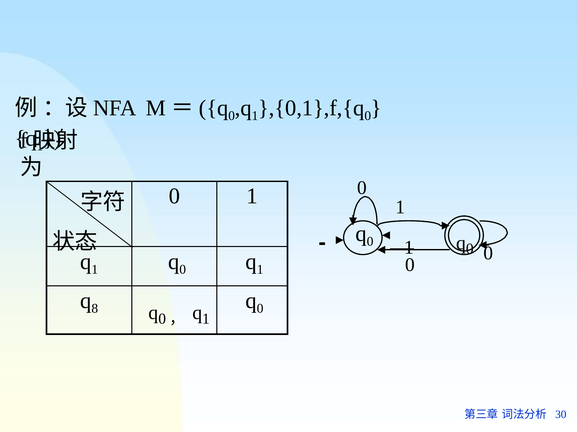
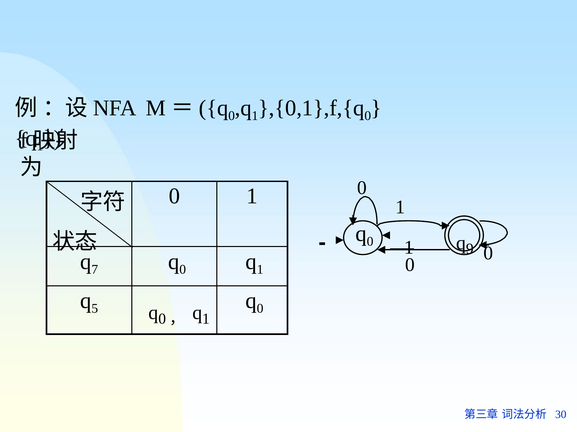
0 at (470, 248): 0 -> 9
1 at (95, 269): 1 -> 7
8: 8 -> 5
